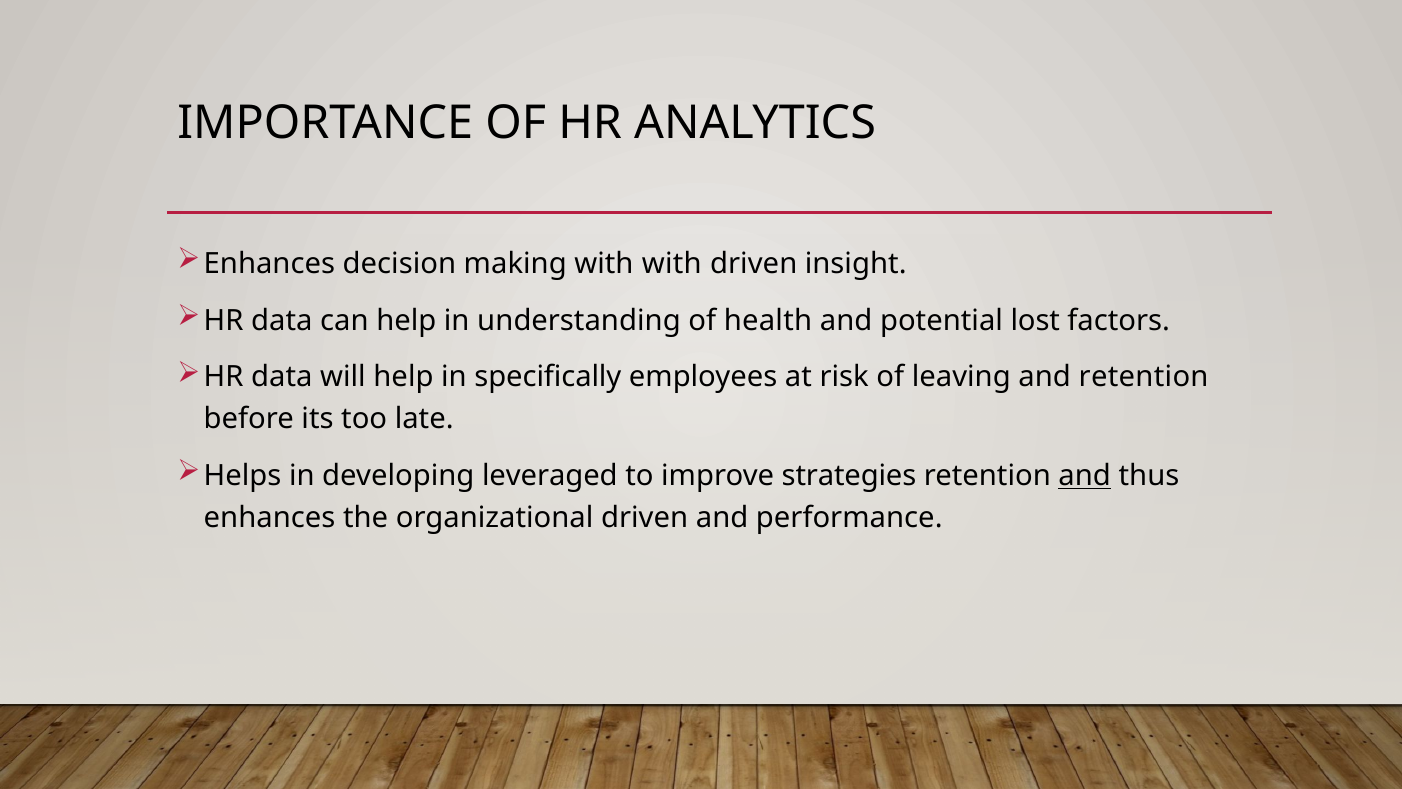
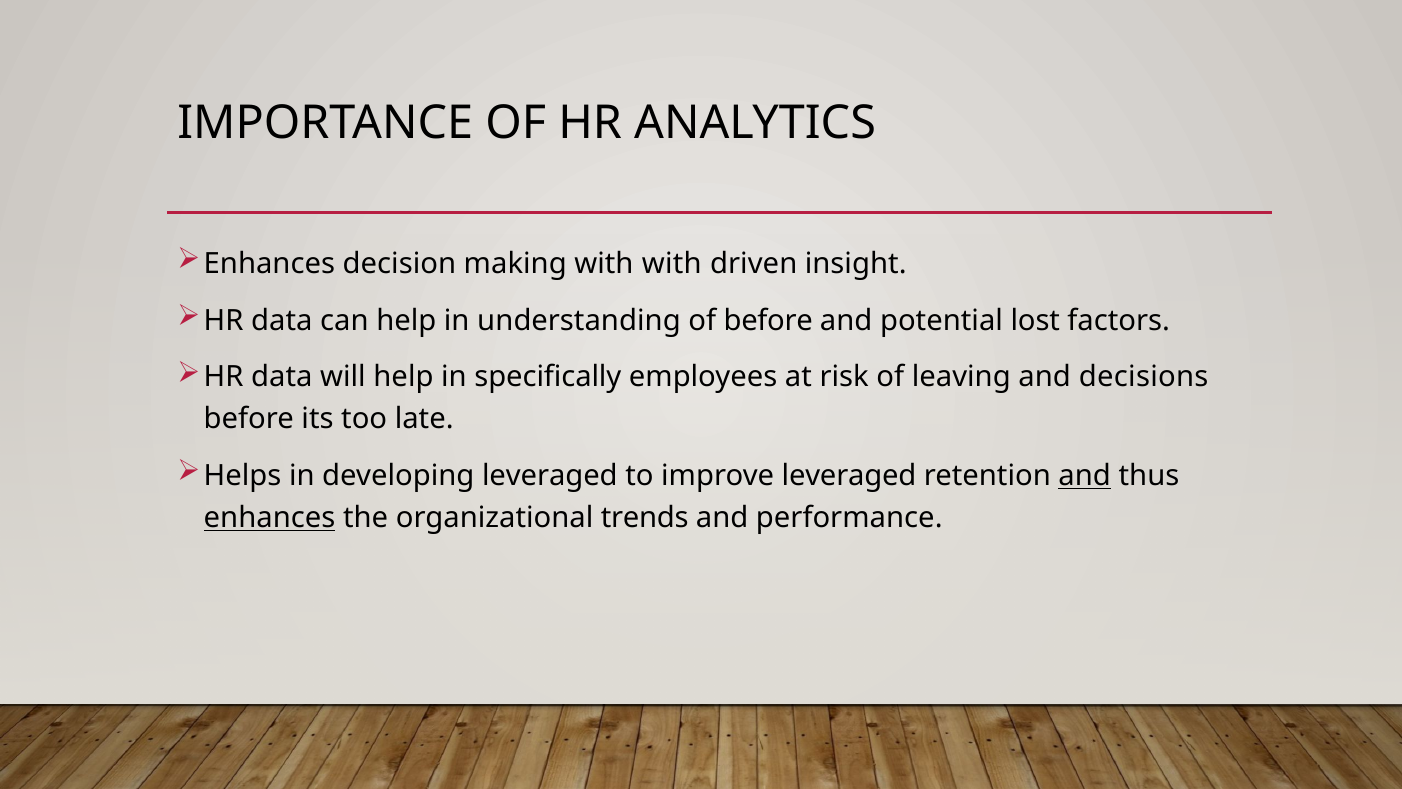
of health: health -> before
and retention: retention -> decisions
improve strategies: strategies -> leveraged
enhances at (270, 518) underline: none -> present
organizational driven: driven -> trends
